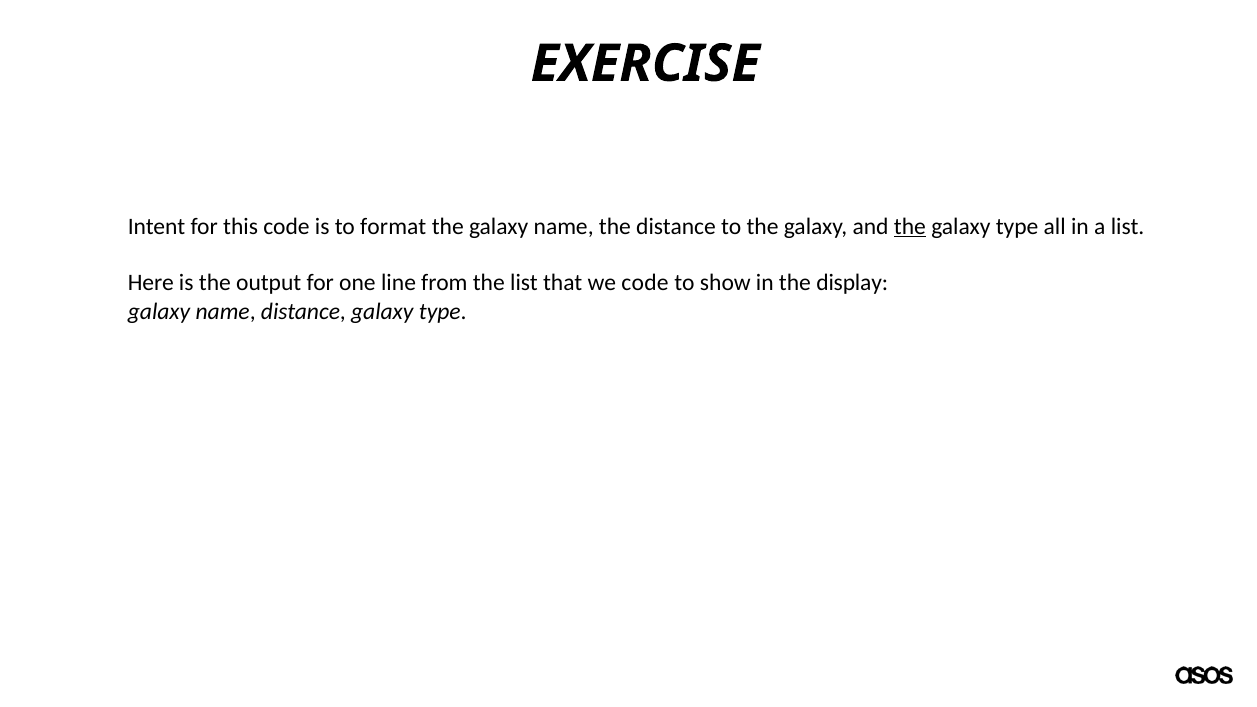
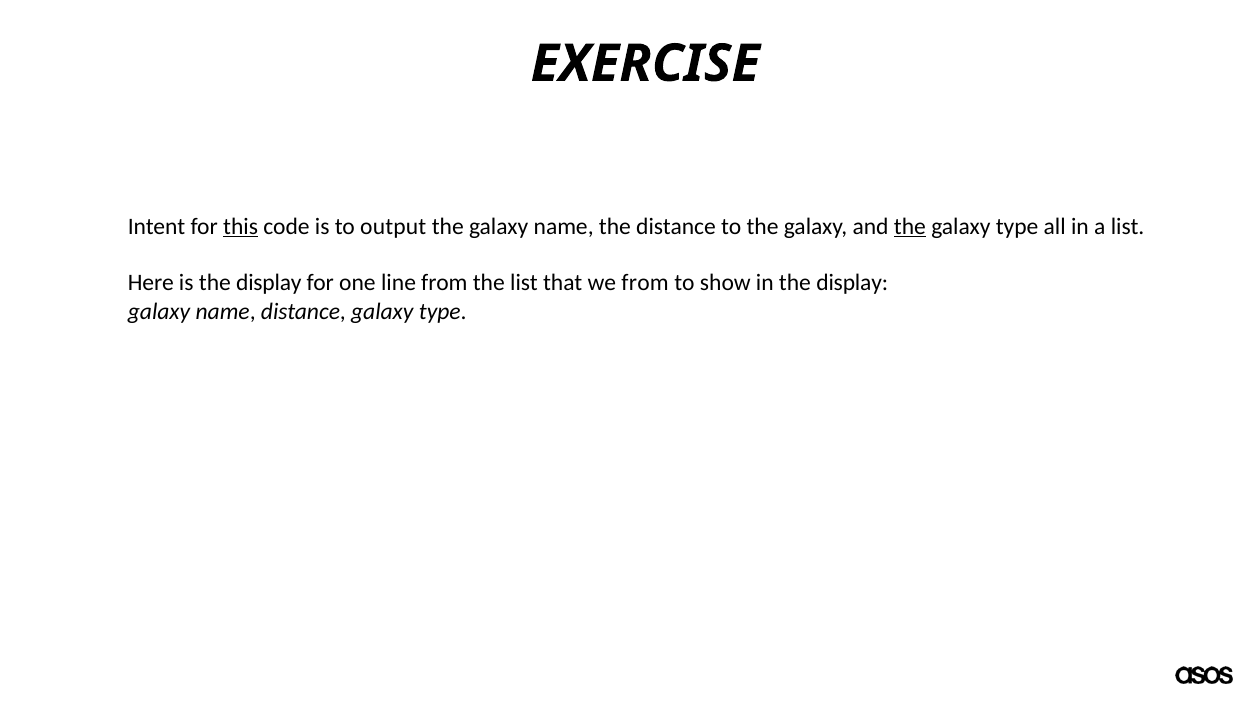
this underline: none -> present
format: format -> output
is the output: output -> display
we code: code -> from
